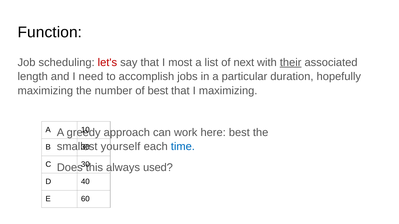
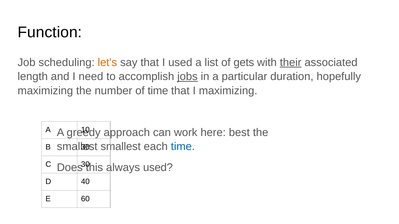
let's colour: red -> orange
I most: most -> used
next: next -> gets
jobs underline: none -> present
of best: best -> time
yourself at (121, 147): yourself -> smallest
